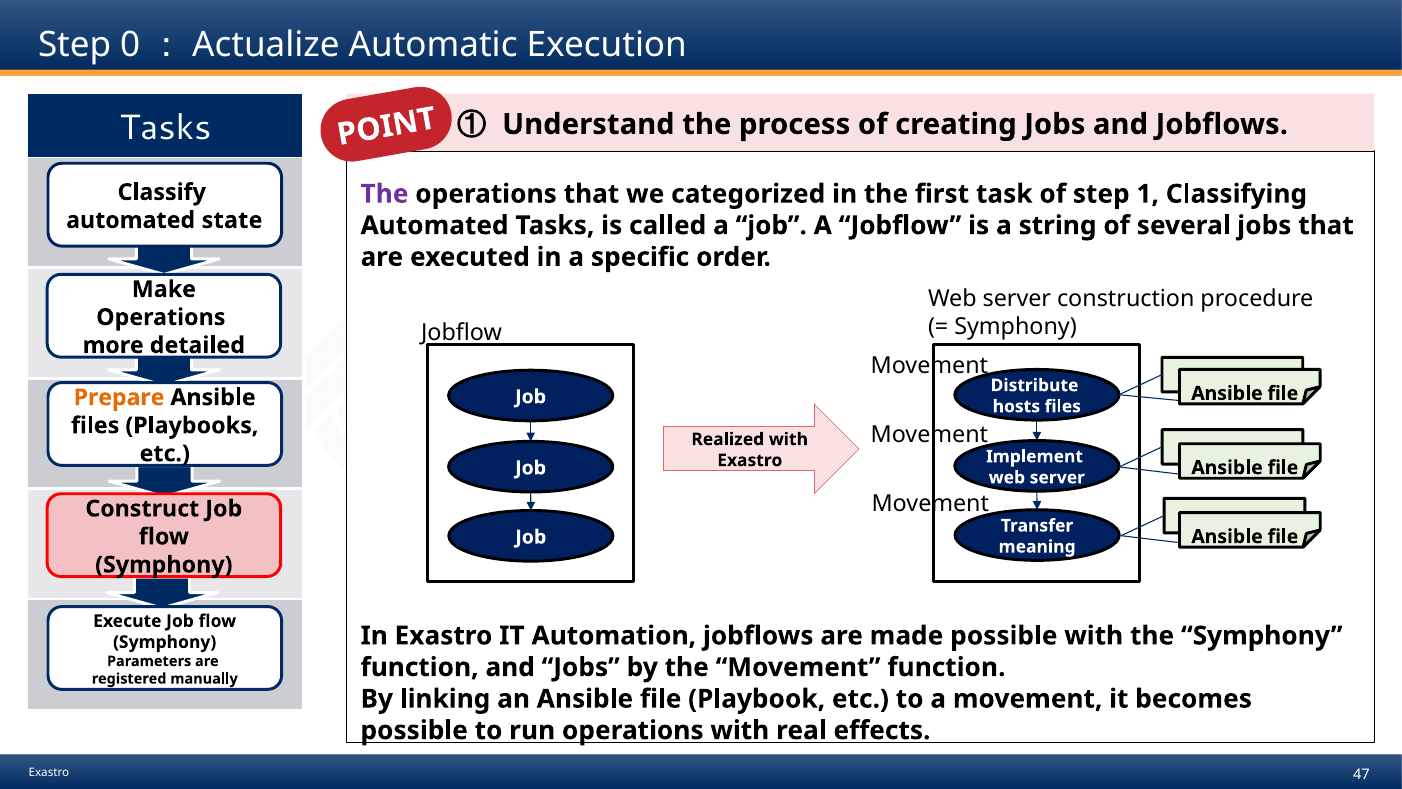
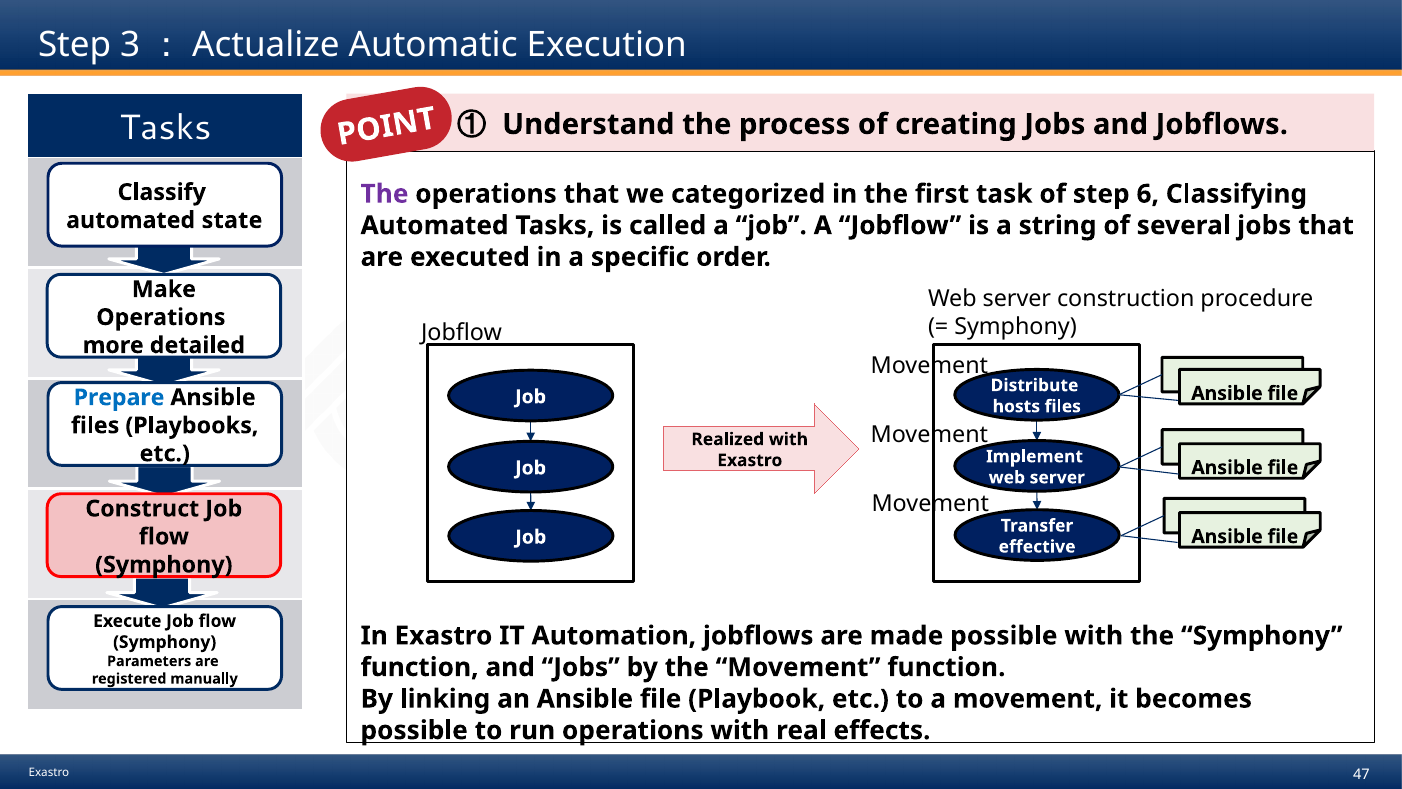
0: 0 -> 3
1: 1 -> 6
Prepare colour: orange -> blue
meaning: meaning -> effective
